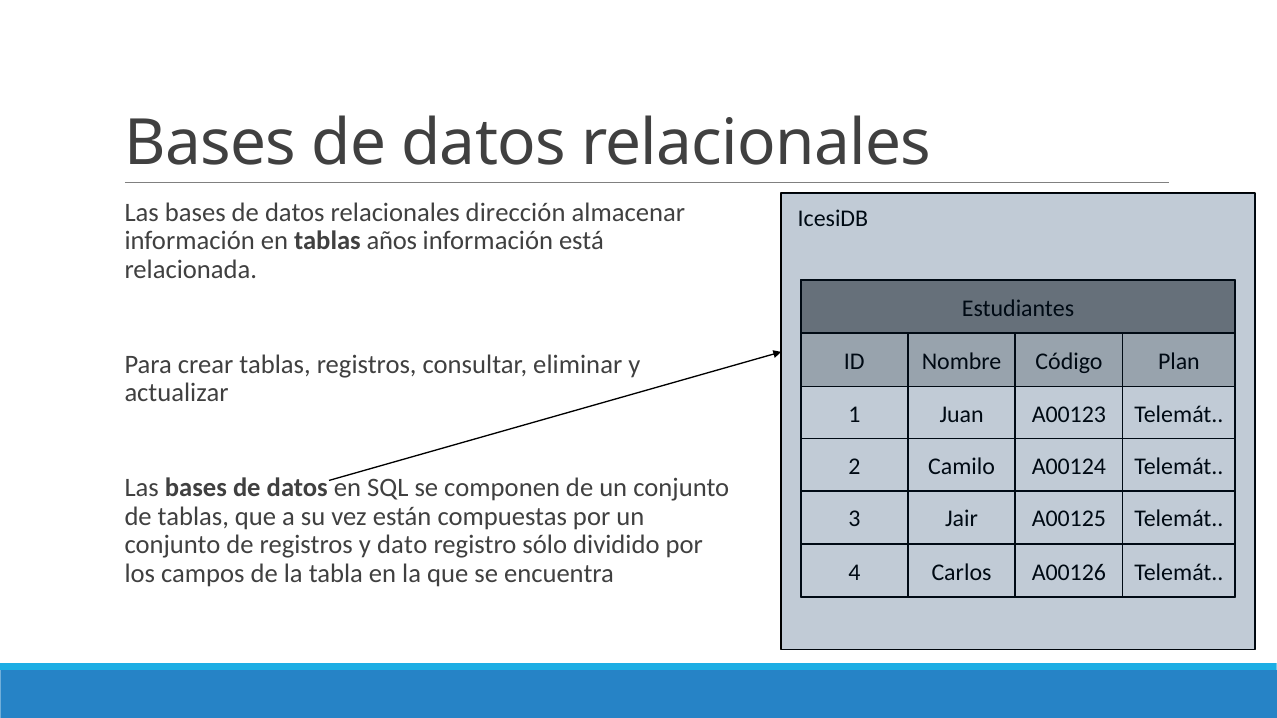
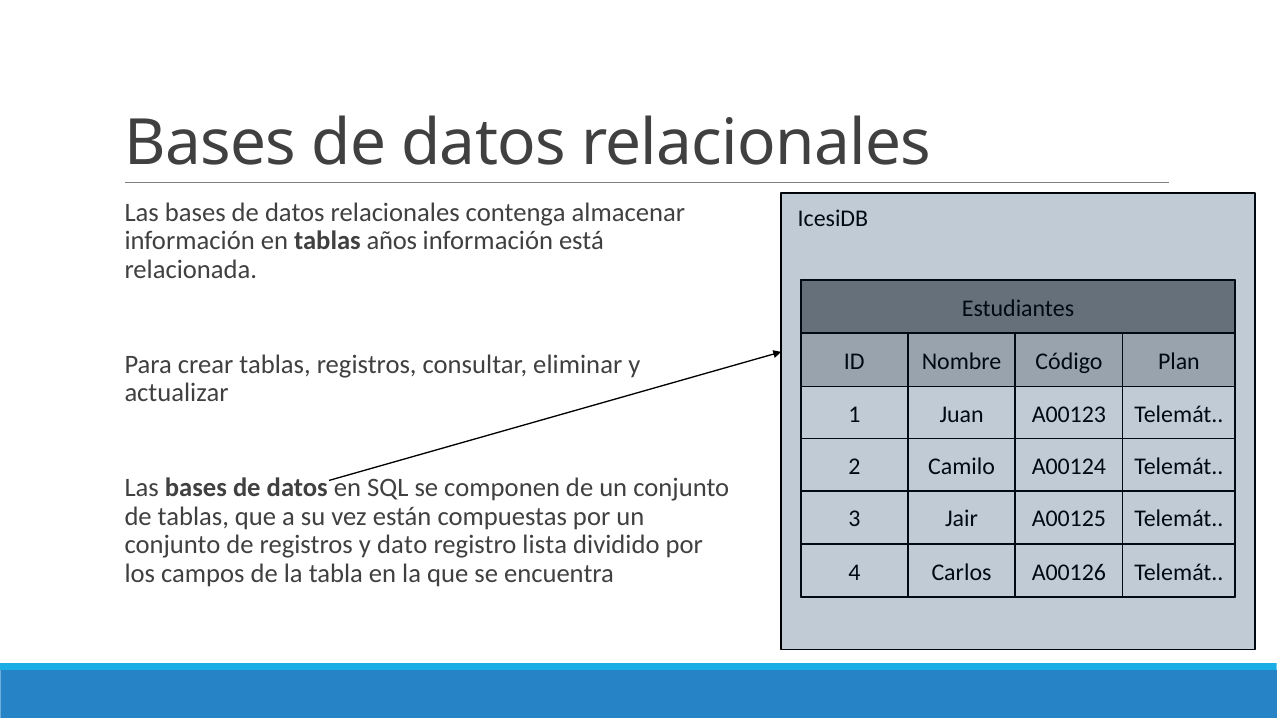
dirección: dirección -> contenga
sólo: sólo -> lista
